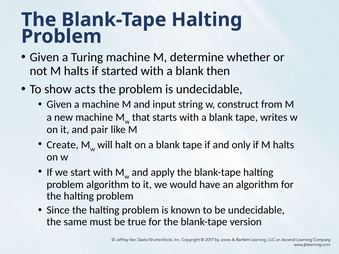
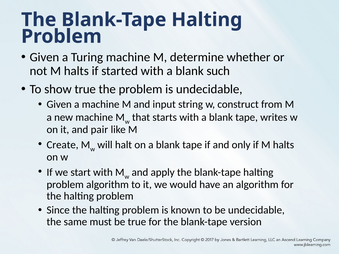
then: then -> such
show acts: acts -> true
